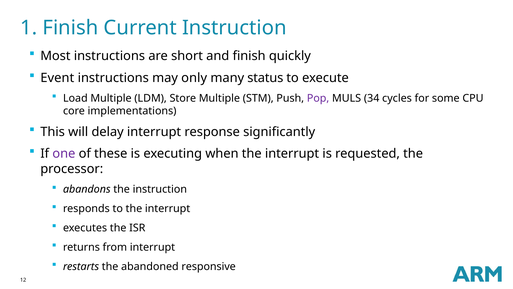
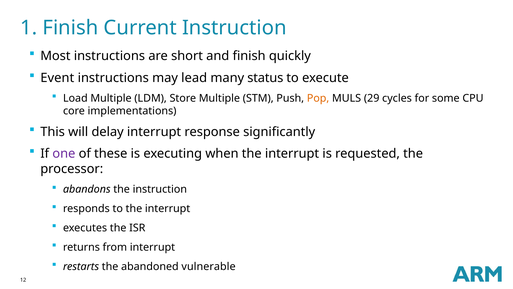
only: only -> lead
Pop colour: purple -> orange
34: 34 -> 29
responsive: responsive -> vulnerable
